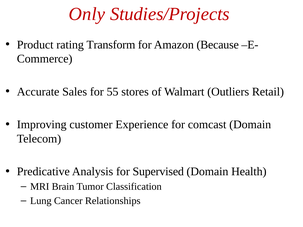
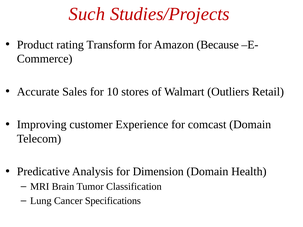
Only: Only -> Such
55: 55 -> 10
Supervised: Supervised -> Dimension
Relationships: Relationships -> Specifications
